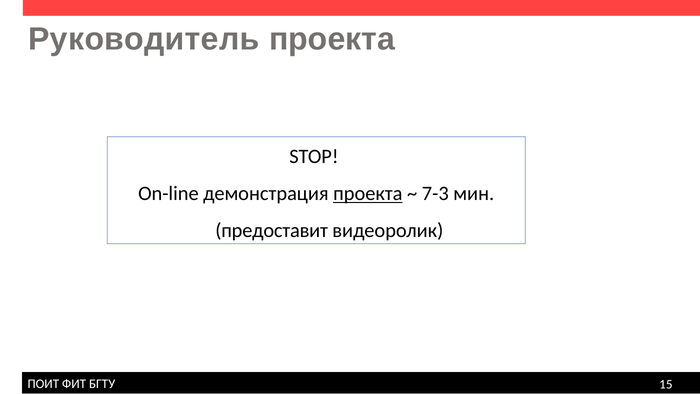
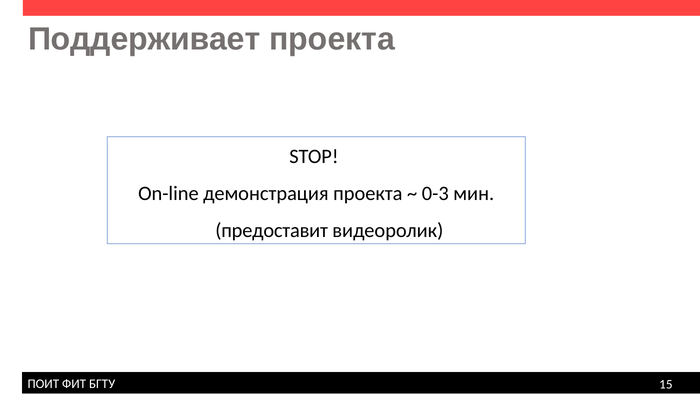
Руководитель: Руководитель -> Поддерживает
проекта at (368, 193) underline: present -> none
7-3: 7-3 -> 0-3
